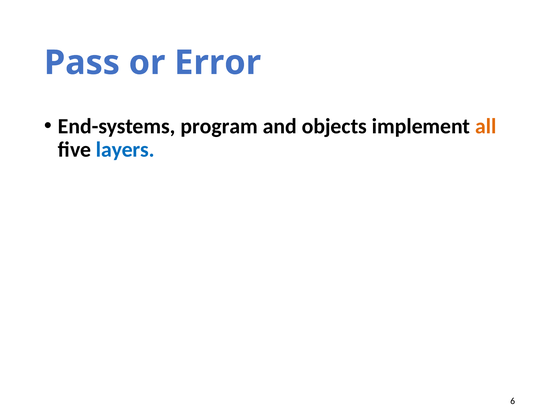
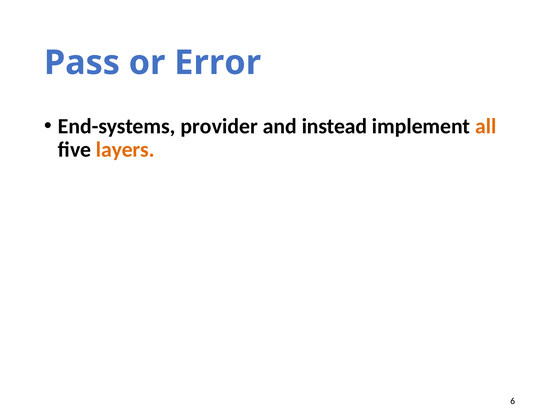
program: program -> provider
objects: objects -> instead
layers colour: blue -> orange
